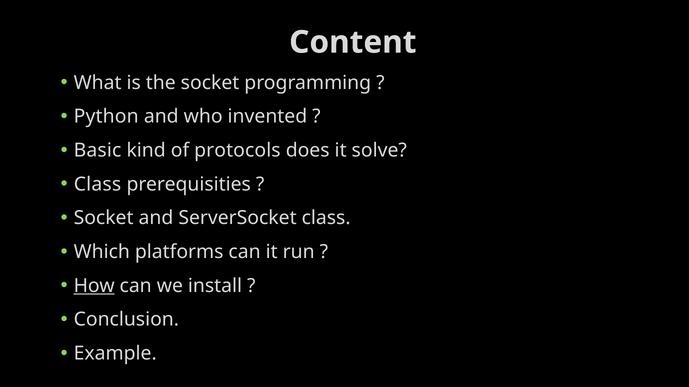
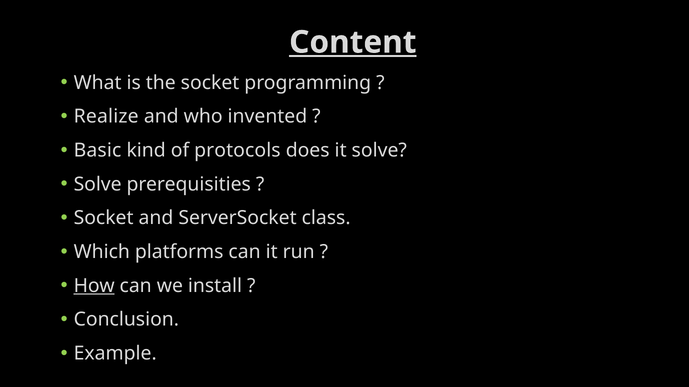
Content underline: none -> present
Python: Python -> Realize
Class at (97, 184): Class -> Solve
